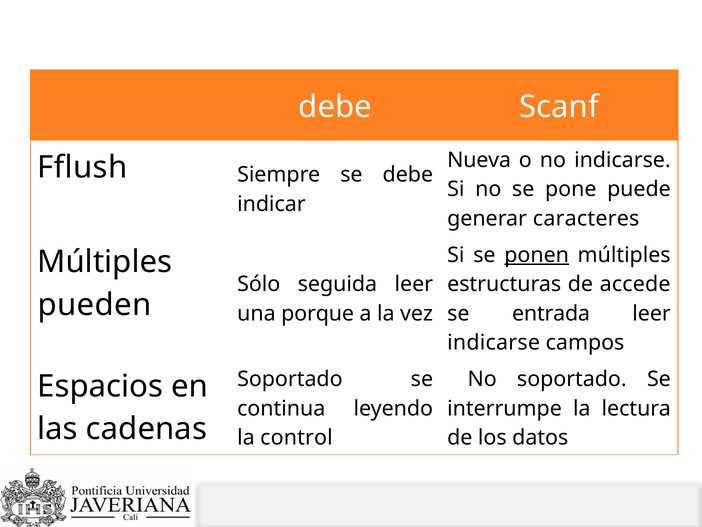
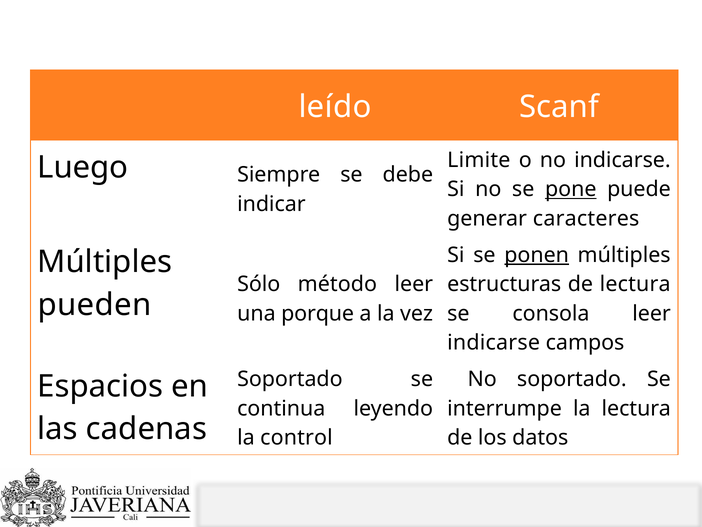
debe at (335, 107): debe -> leído
Nueva: Nueva -> Limite
Fflush: Fflush -> Luego
pone underline: none -> present
seguida: seguida -> método
de accede: accede -> lectura
entrada: entrada -> consola
